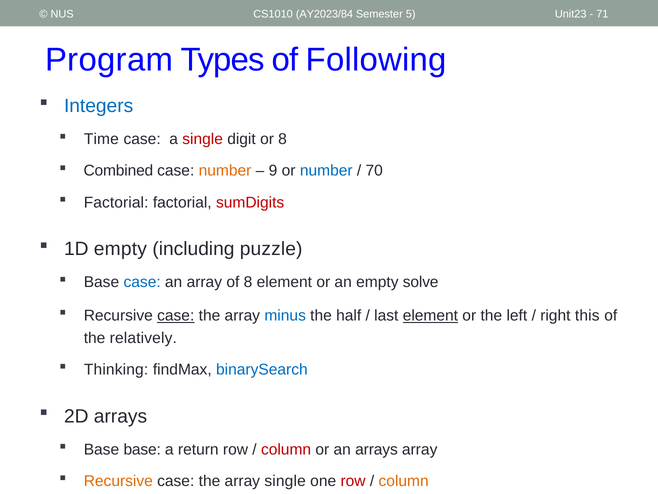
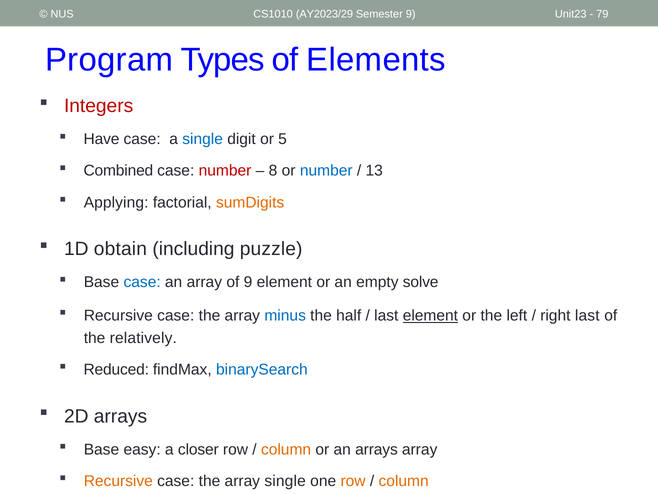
AY2023/84: AY2023/84 -> AY2023/29
Semester 5: 5 -> 9
71: 71 -> 79
Following: Following -> Elements
Integers colour: blue -> red
Time: Time -> Have
single at (203, 139) colour: red -> blue
or 8: 8 -> 5
number at (225, 171) colour: orange -> red
9: 9 -> 8
70: 70 -> 13
Factorial at (116, 202): Factorial -> Applying
sumDigits colour: red -> orange
1D empty: empty -> obtain
of 8: 8 -> 9
case at (176, 315) underline: present -> none
right this: this -> last
Thinking: Thinking -> Reduced
Base base: base -> easy
return: return -> closer
column at (286, 449) colour: red -> orange
row at (353, 481) colour: red -> orange
